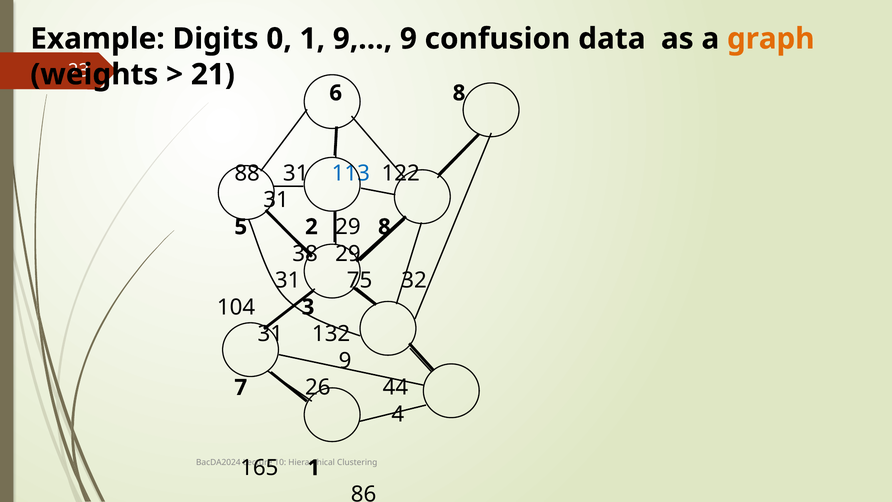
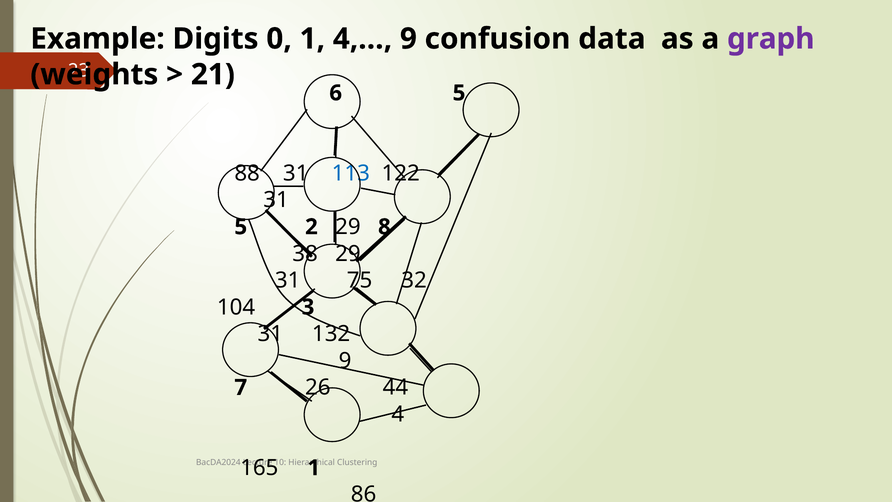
9,…: 9,… -> 4,…
graph colour: orange -> purple
6 8: 8 -> 5
